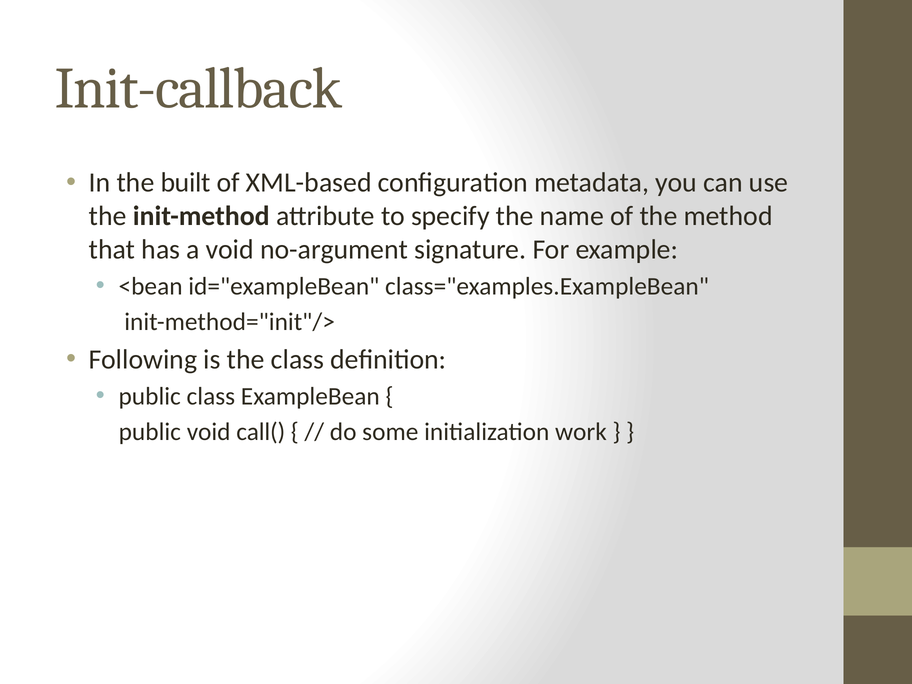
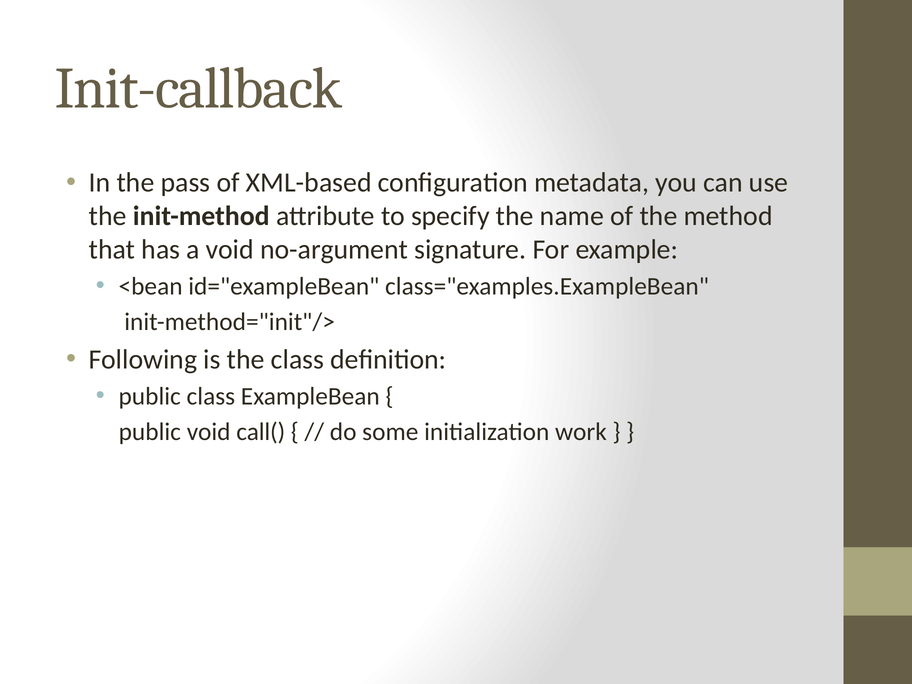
built: built -> pass
